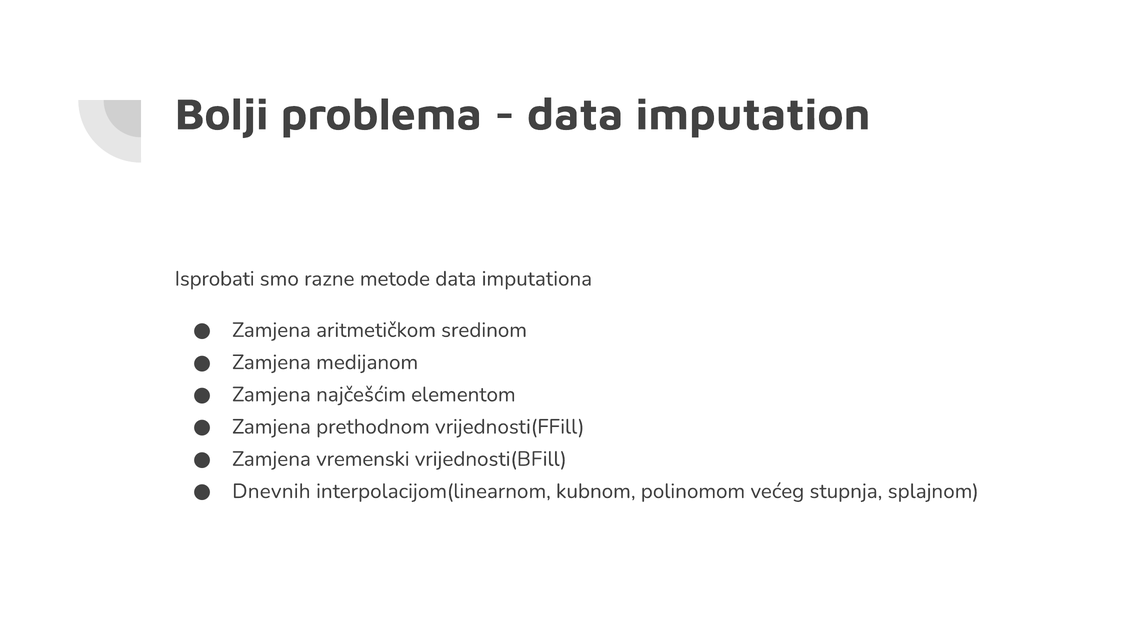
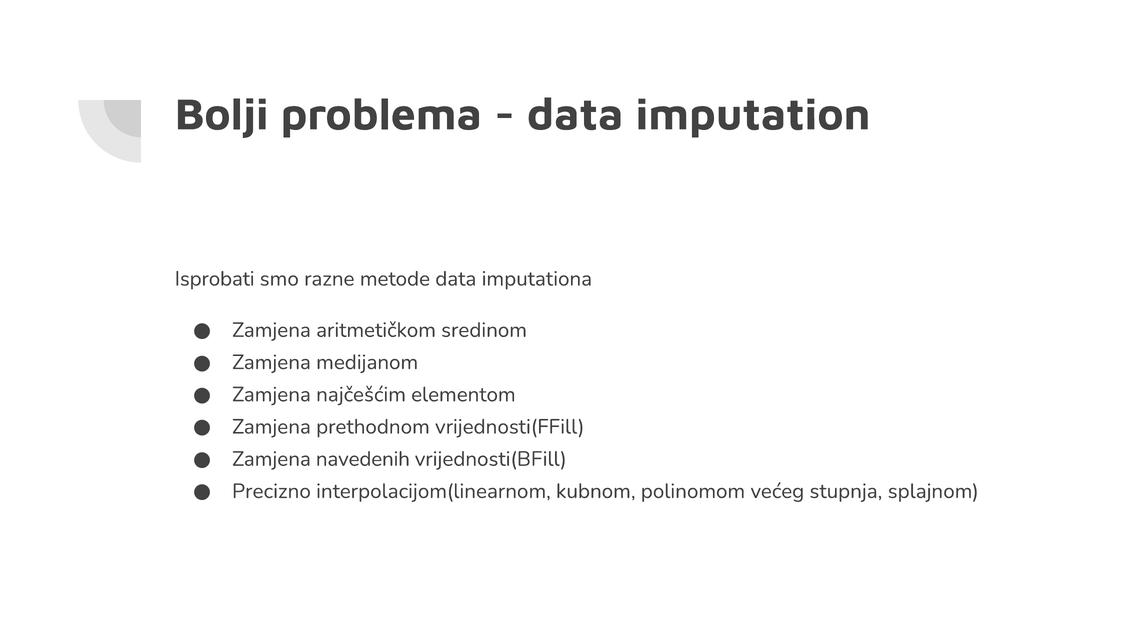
vremenski: vremenski -> navedenih
Dnevnih: Dnevnih -> Precizno
